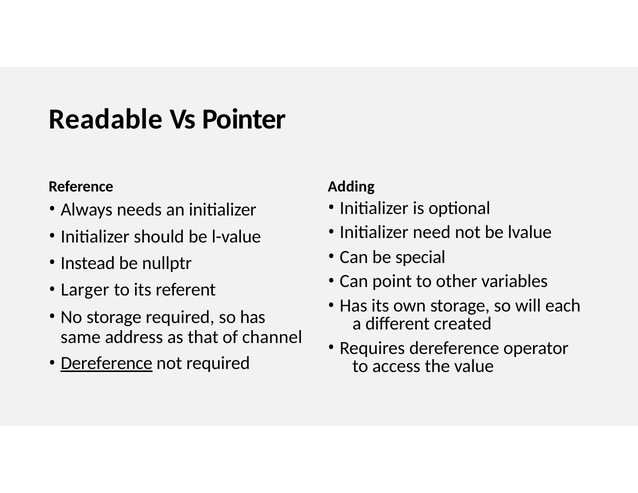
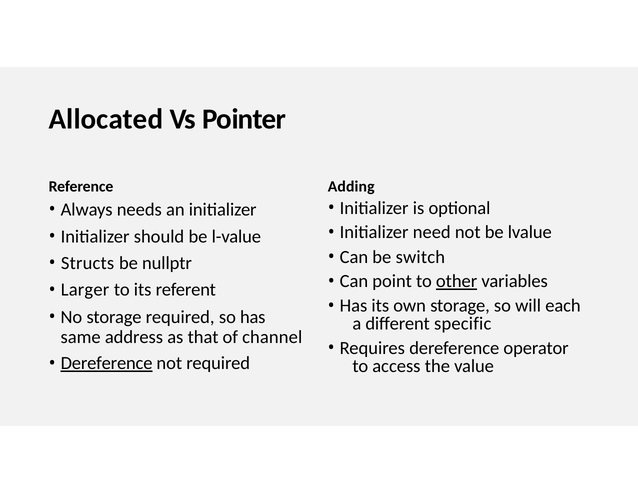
Readable: Readable -> Allocated
special: special -> switch
Instead: Instead -> Structs
other underline: none -> present
created: created -> specific
